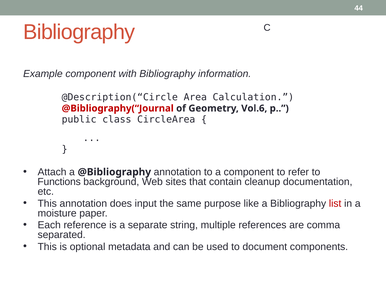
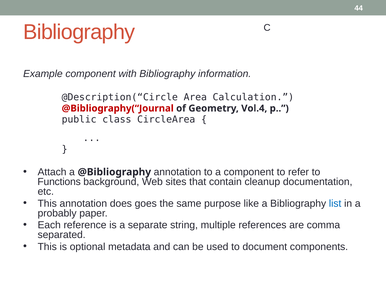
Vol.6: Vol.6 -> Vol.4
input: input -> goes
list colour: red -> blue
moisture: moisture -> probably
